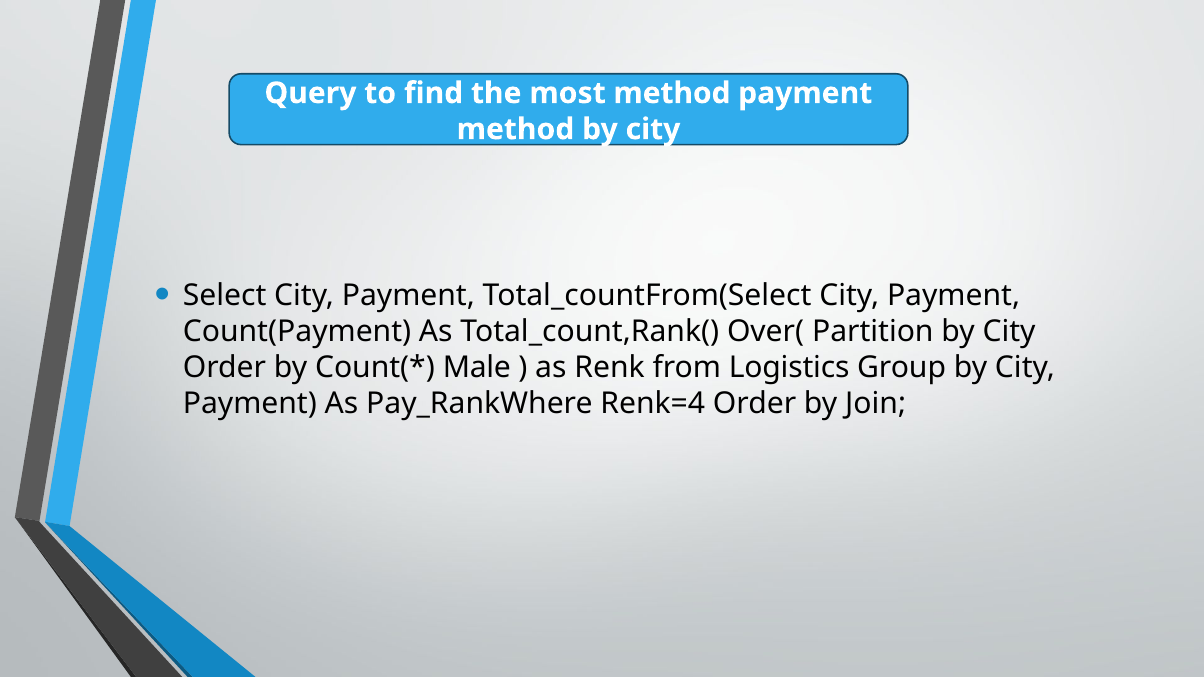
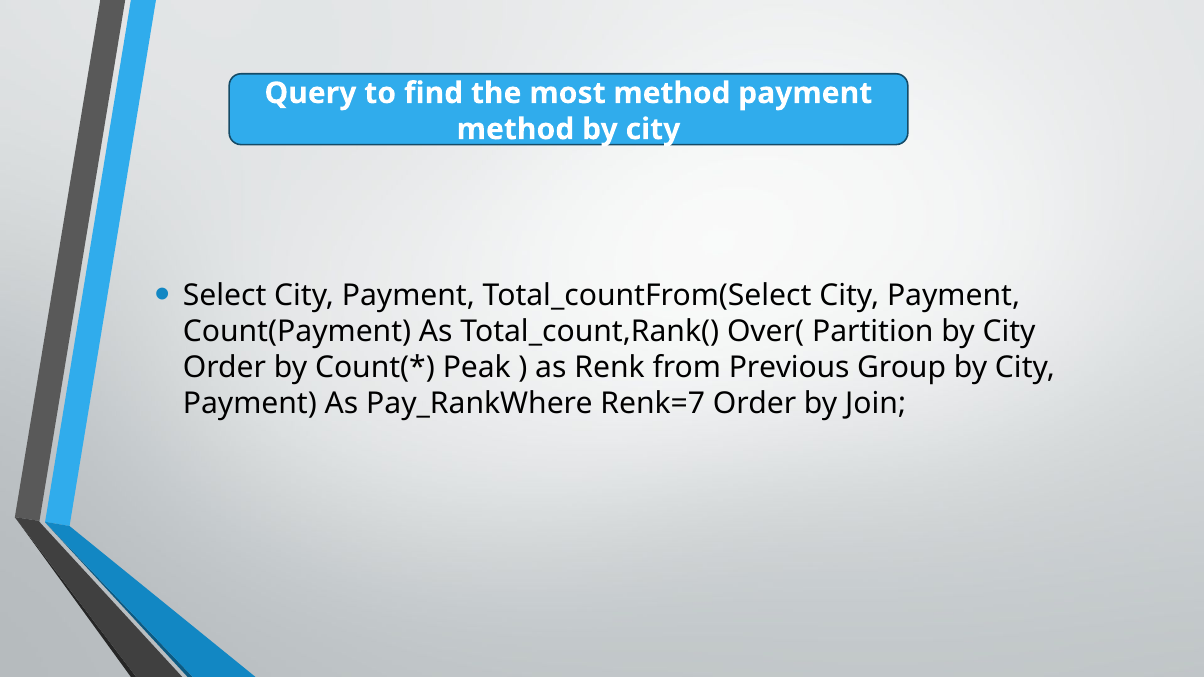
Male: Male -> Peak
Logistics: Logistics -> Previous
Renk=4: Renk=4 -> Renk=7
